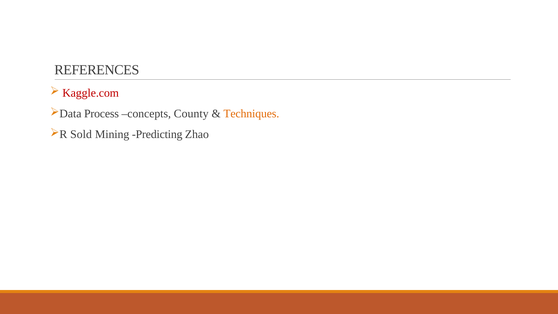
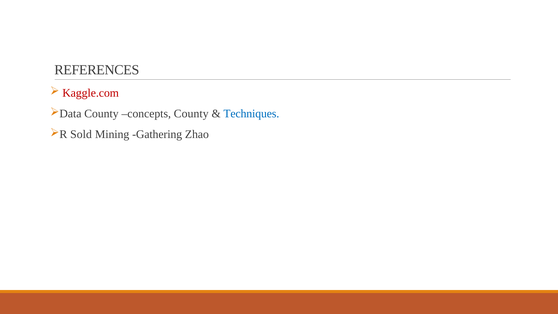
Process at (102, 114): Process -> County
Techniques colour: orange -> blue
Predicting: Predicting -> Gathering
